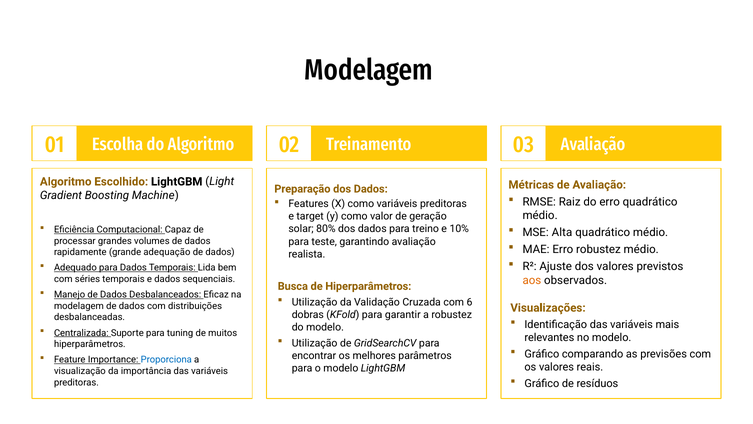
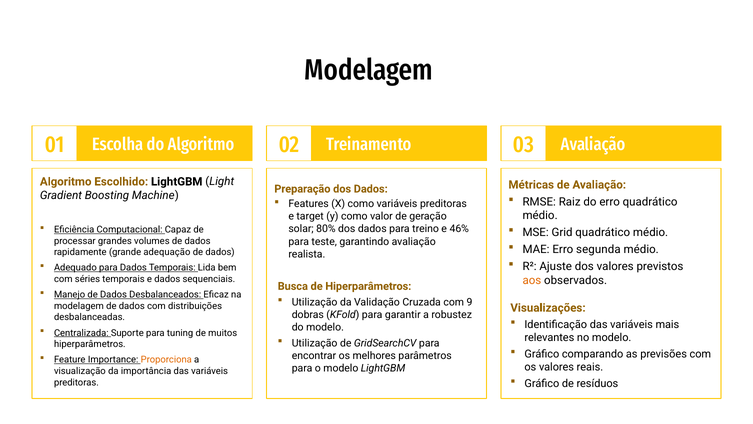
10%: 10% -> 46%
Alta: Alta -> Grid
Erro robustez: robustez -> segunda
6: 6 -> 9
Proporciona colour: blue -> orange
